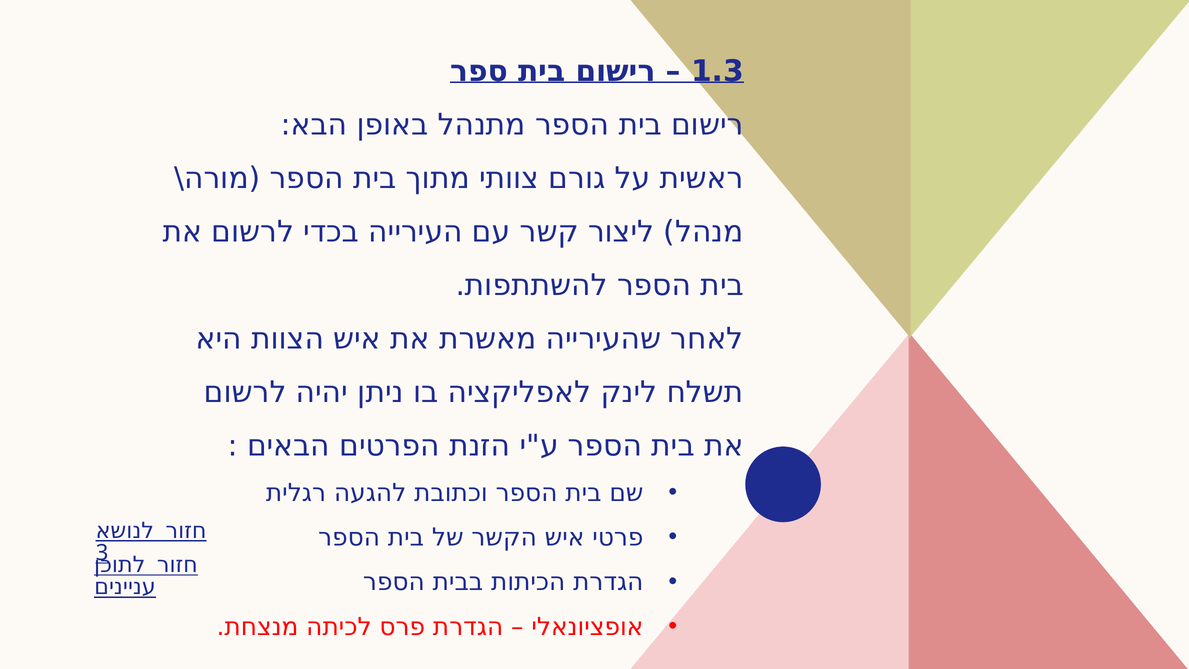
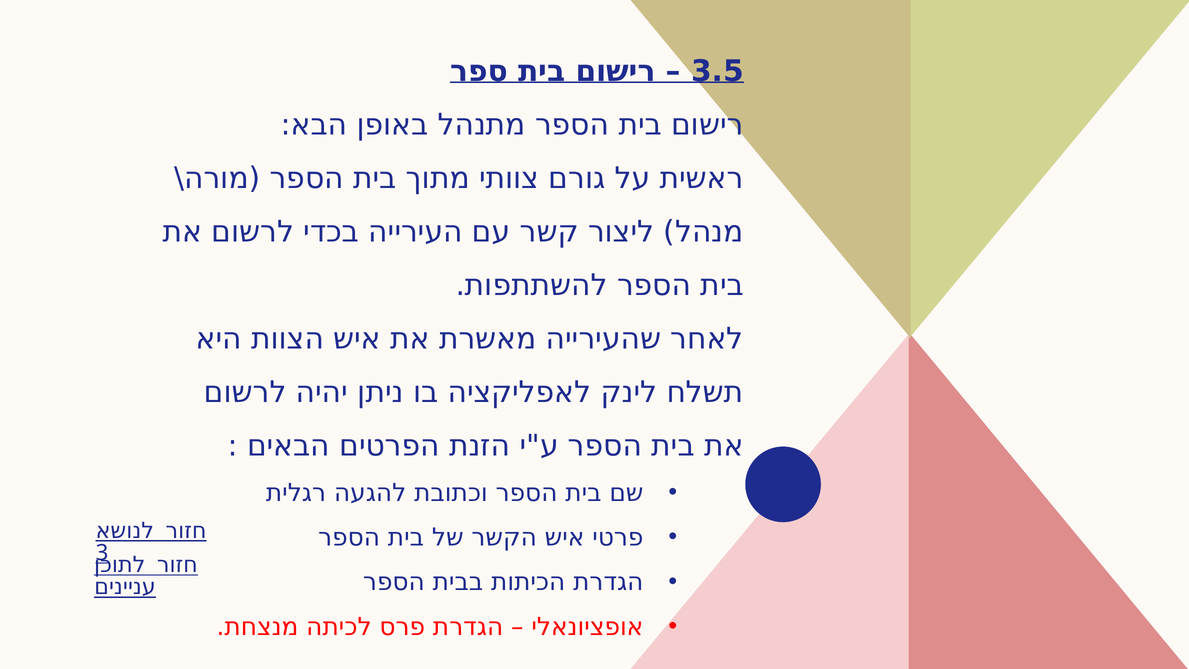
1.3: 1.3 -> 3.5
